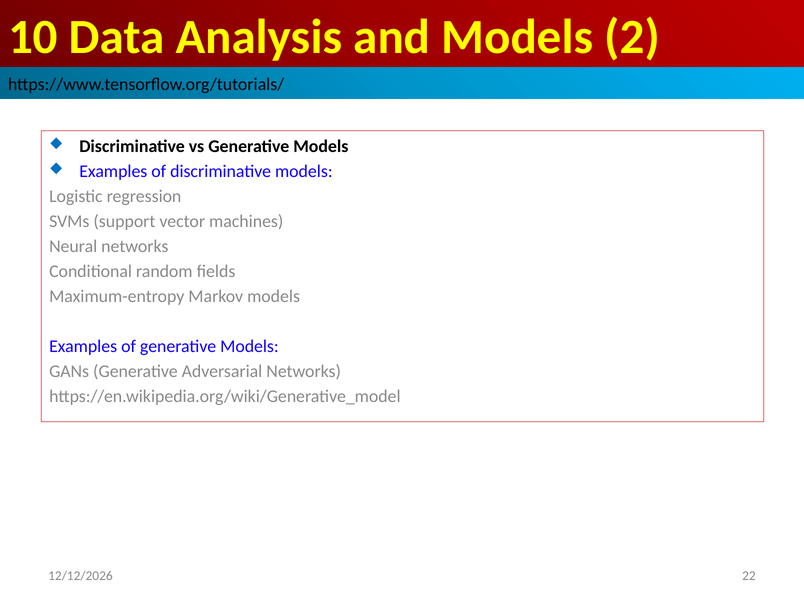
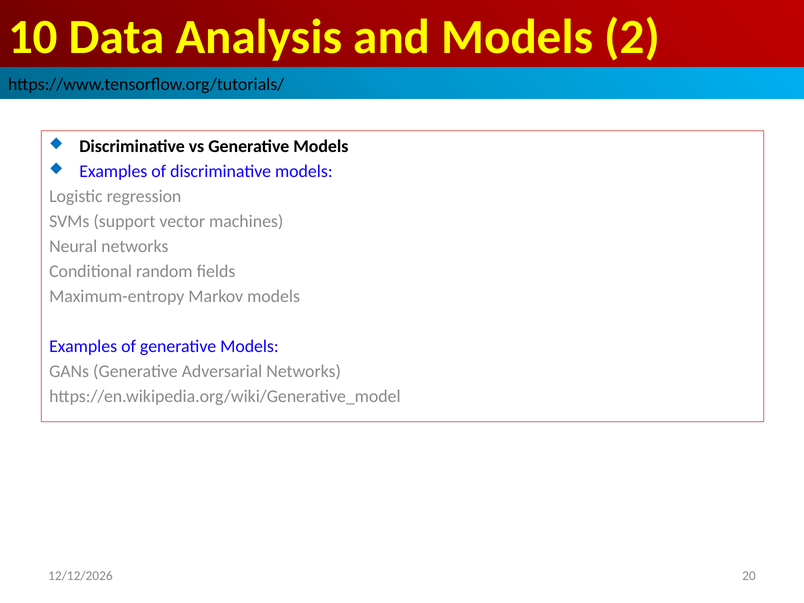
22: 22 -> 20
